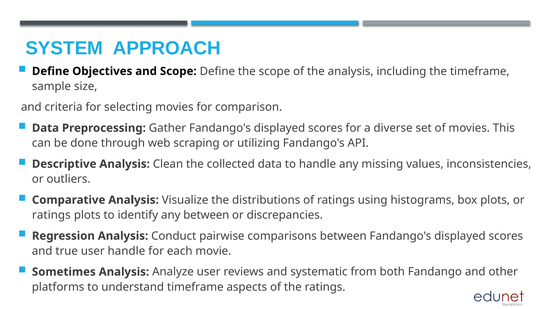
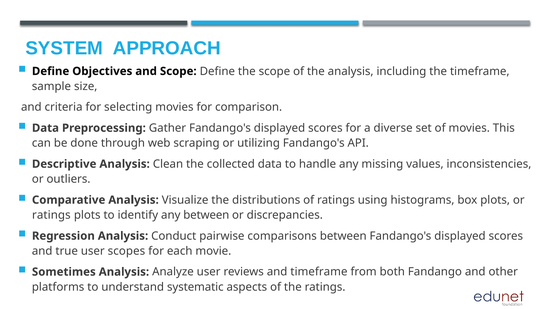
user handle: handle -> scopes
and systematic: systematic -> timeframe
understand timeframe: timeframe -> systematic
